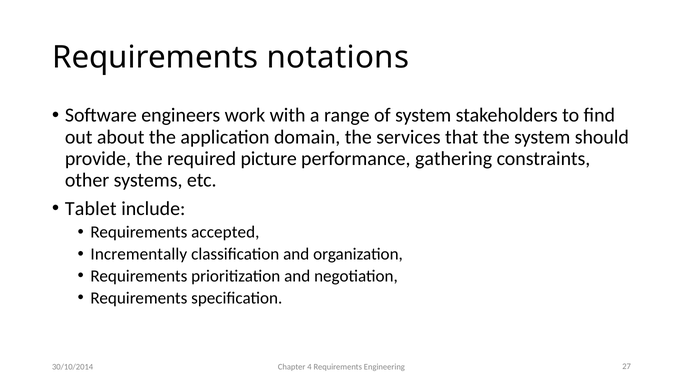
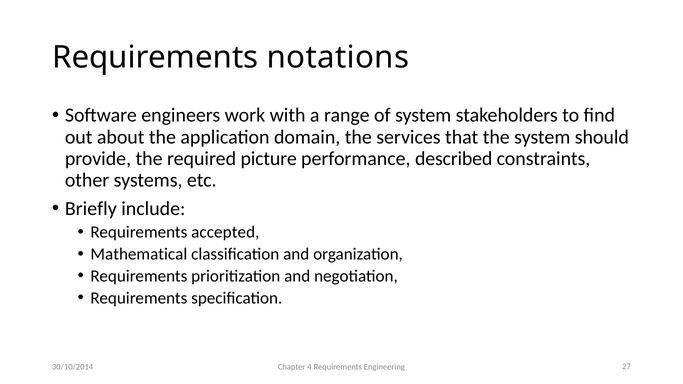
gathering: gathering -> described
Tablet: Tablet -> Briefly
Incrementally: Incrementally -> Mathematical
